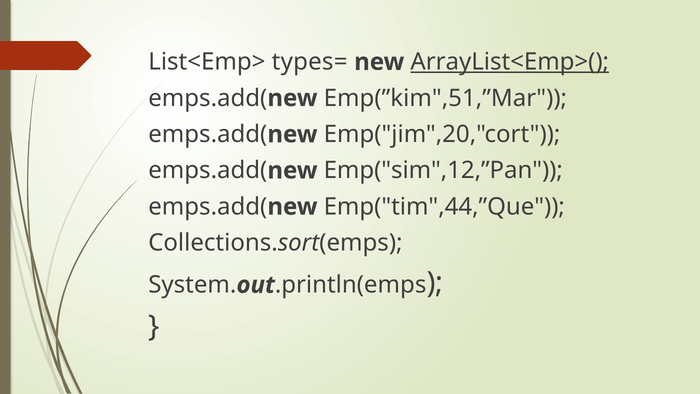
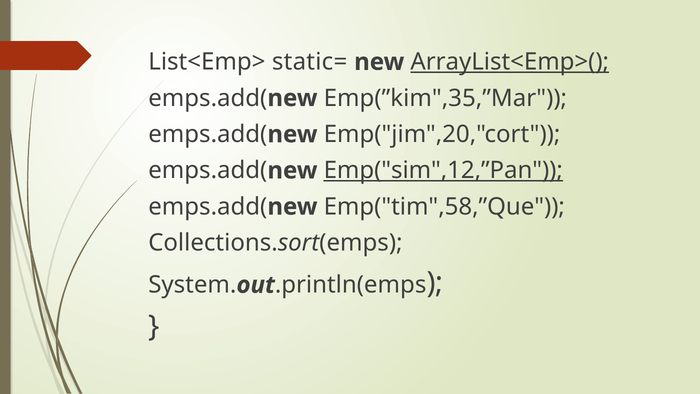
types=: types= -> static=
Emp(”kim",51,”Mar: Emp(”kim",51,”Mar -> Emp(”kim",35,”Mar
Emp("sim",12,”Pan underline: none -> present
Emp("tim",44,”Que: Emp("tim",44,”Que -> Emp("tim",58,”Que
